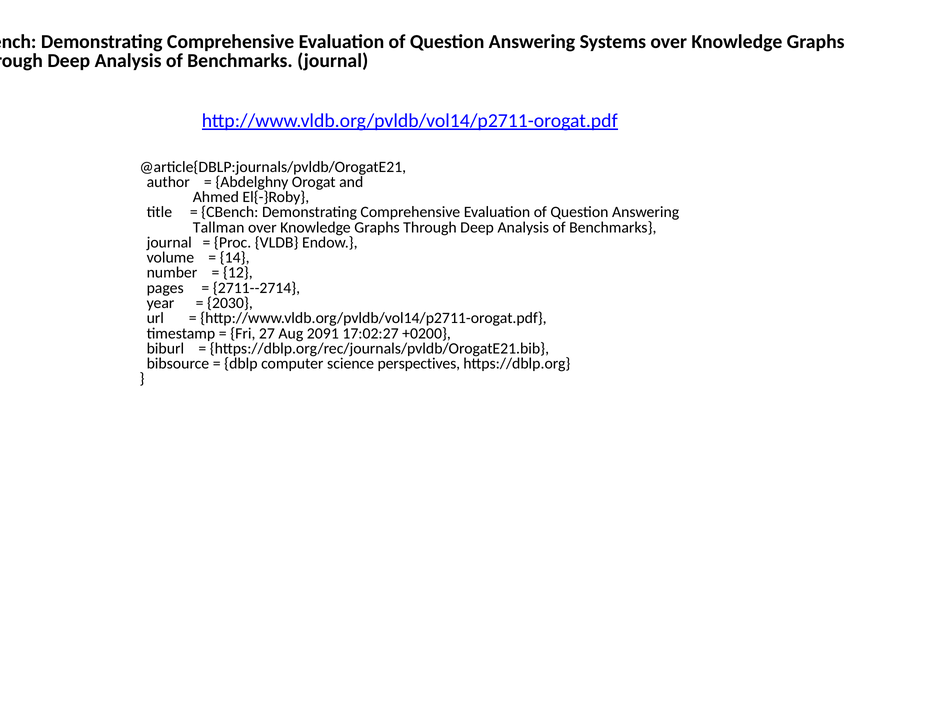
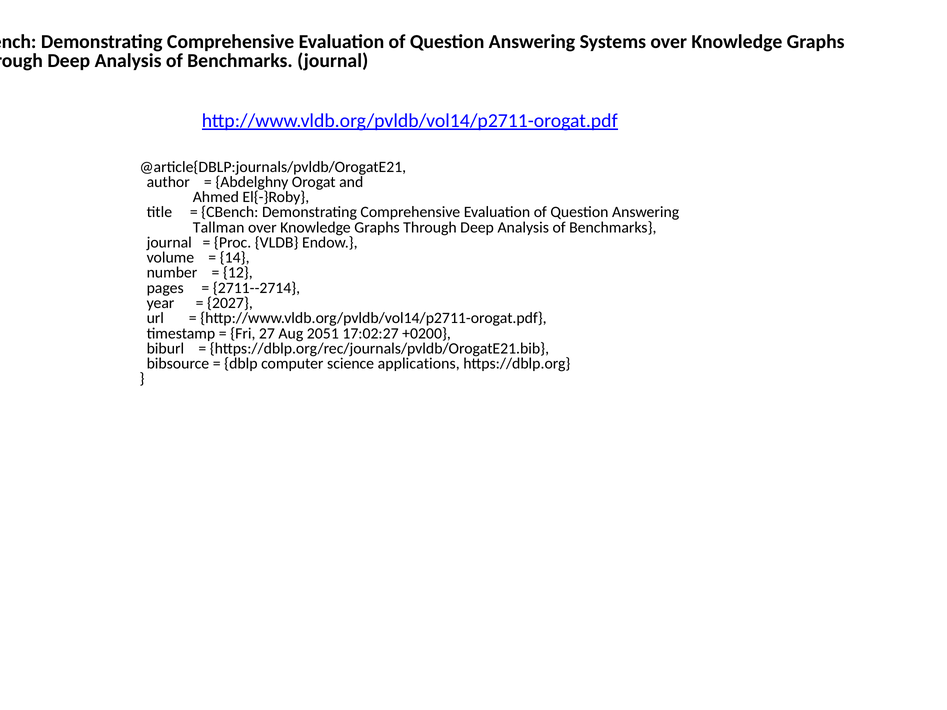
2030: 2030 -> 2027
2091: 2091 -> 2051
perspectives: perspectives -> applications
